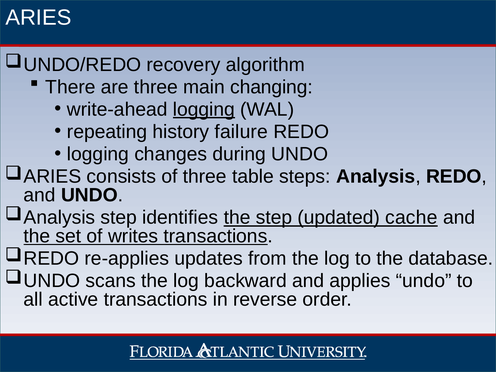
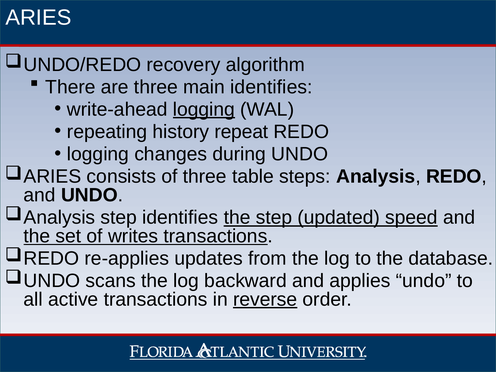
main changing: changing -> identifies
failure: failure -> repeat
cache: cache -> speed
reverse underline: none -> present
